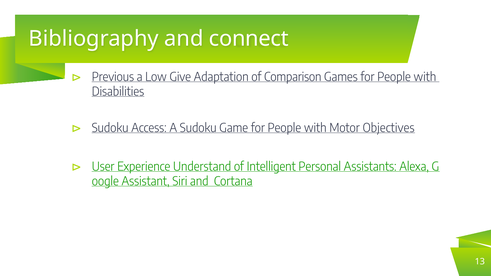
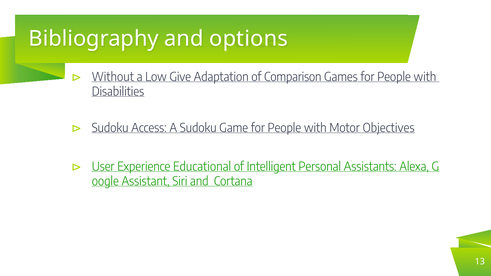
connect: connect -> options
Previous: Previous -> Without
Understand: Understand -> Educational
